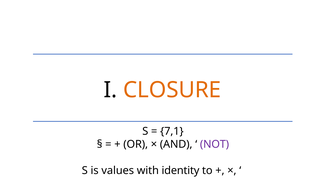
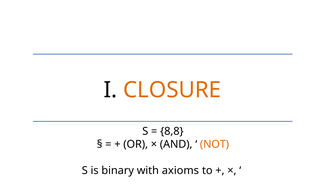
7,1: 7,1 -> 8,8
NOT colour: purple -> orange
values: values -> binary
identity: identity -> axioms
